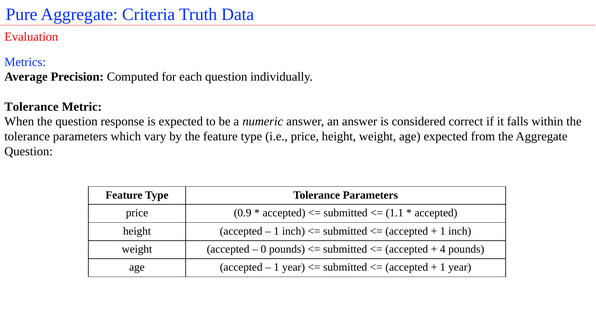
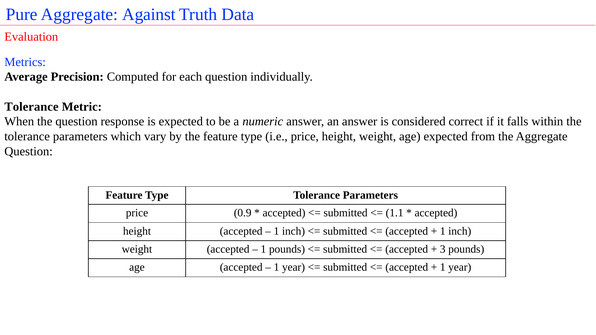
Criteria: Criteria -> Against
0 at (263, 249): 0 -> 1
4: 4 -> 3
